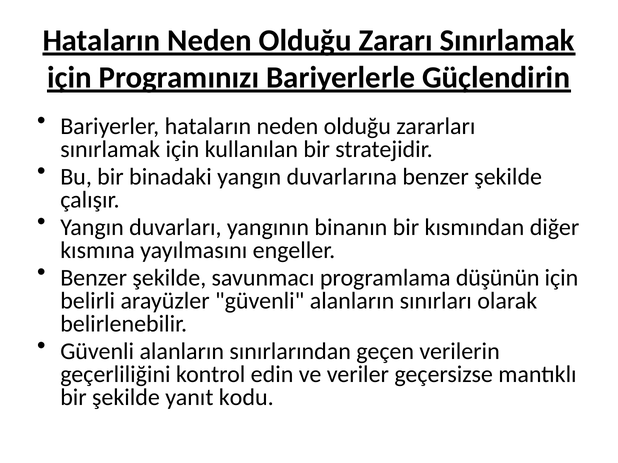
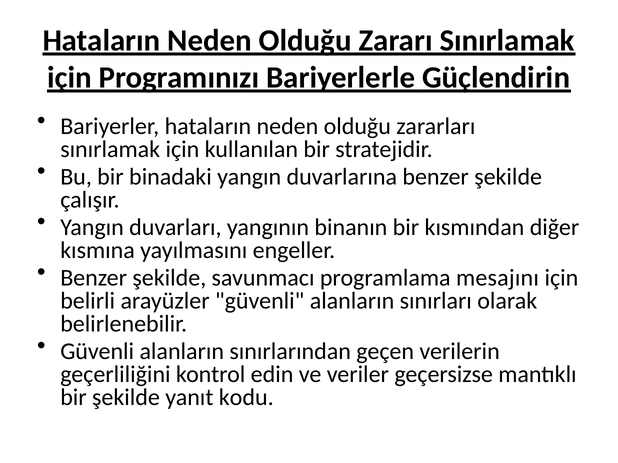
düşünün: düşünün -> mesajını
